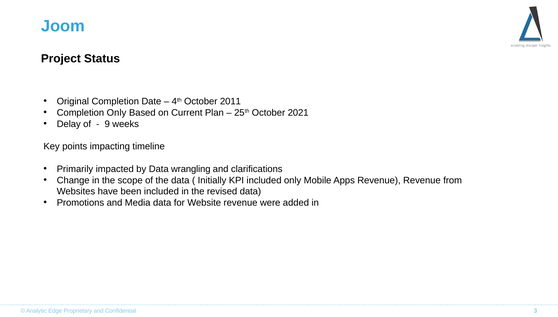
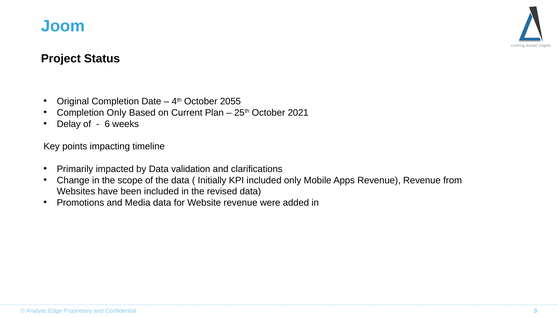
2011: 2011 -> 2055
9: 9 -> 6
wrangling: wrangling -> validation
